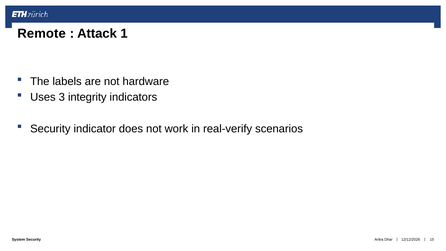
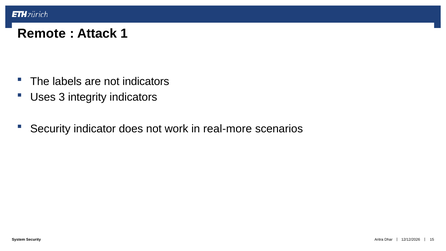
not hardware: hardware -> indicators
real-verify: real-verify -> real-more
